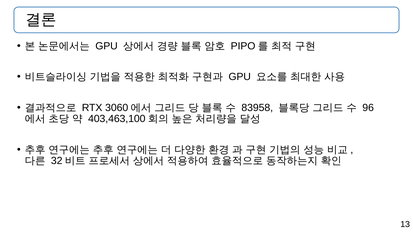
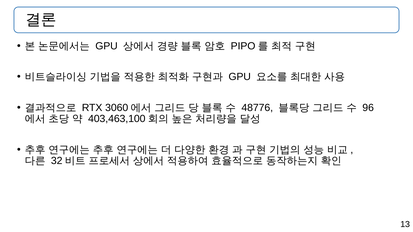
83958: 83958 -> 48776
